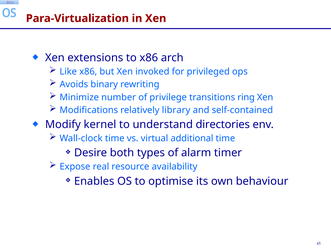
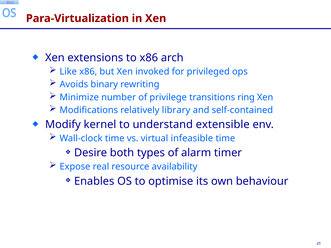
directories: directories -> extensible
additional: additional -> infeasible
